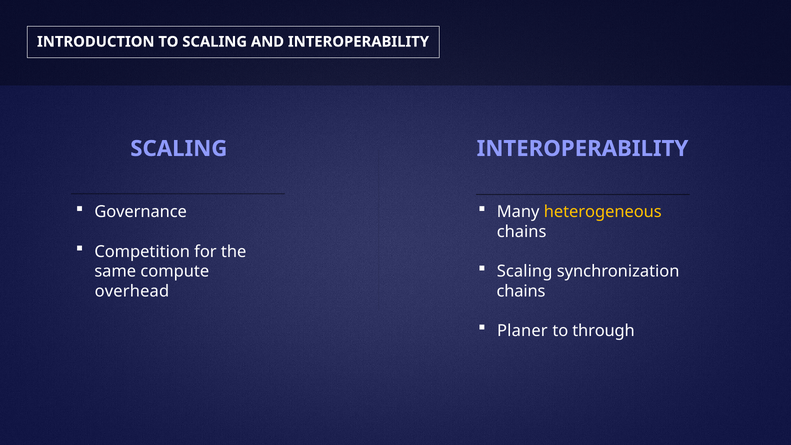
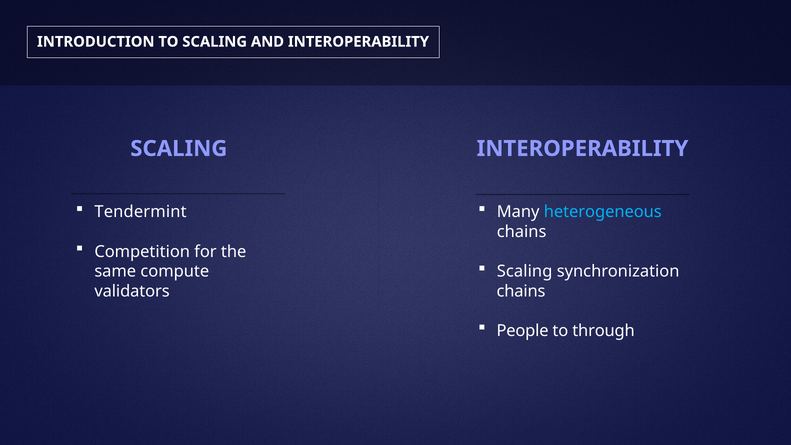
Governance: Governance -> Tendermint
heterogeneous colour: yellow -> light blue
overhead: overhead -> validators
Planer: Planer -> People
